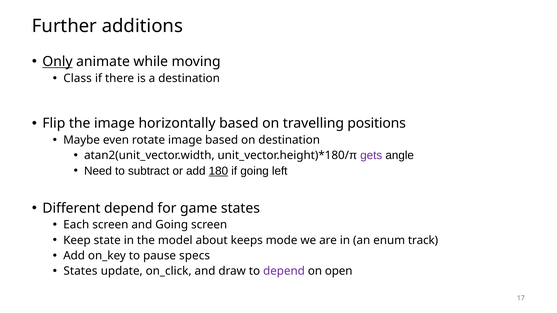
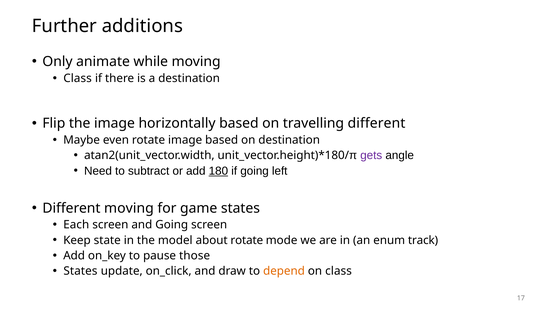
Only underline: present -> none
travelling positions: positions -> different
Different depend: depend -> moving
about keeps: keeps -> rotate
specs: specs -> those
depend at (284, 271) colour: purple -> orange
on open: open -> class
